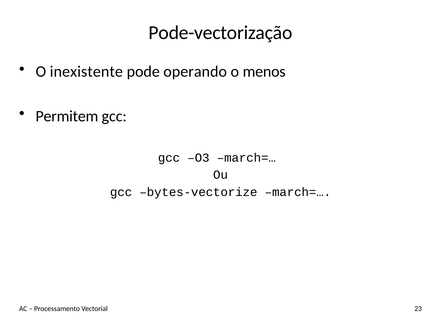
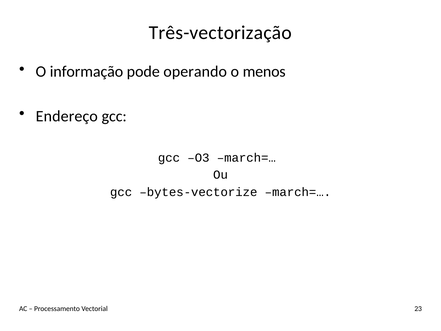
Pode-vectorização: Pode-vectorização -> Três-vectorização
inexistente: inexistente -> informação
Permitem: Permitem -> Endereço
